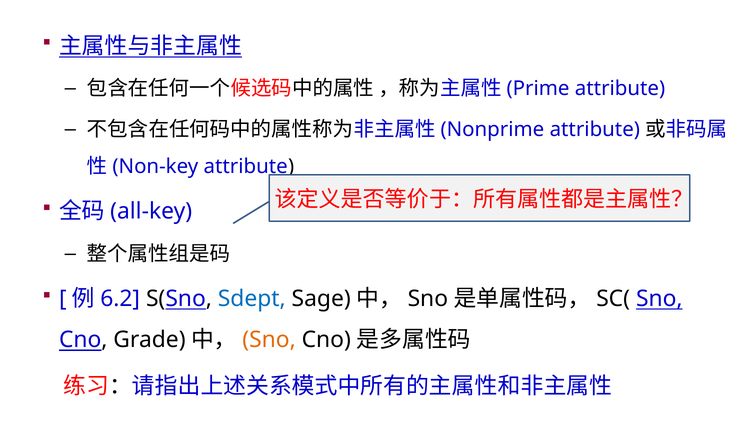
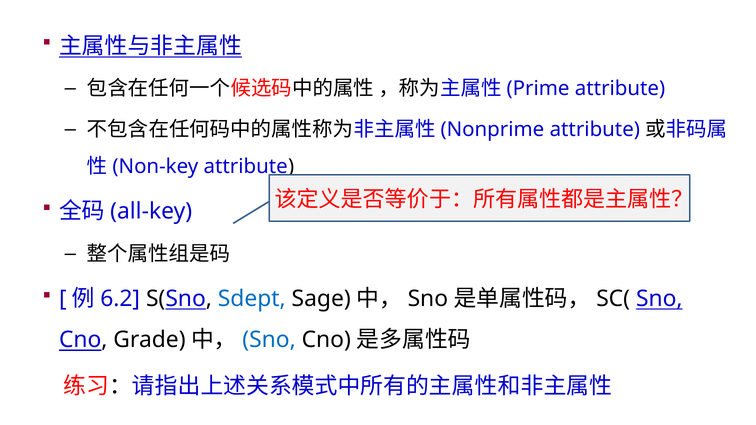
Sno at (269, 340) colour: orange -> blue
